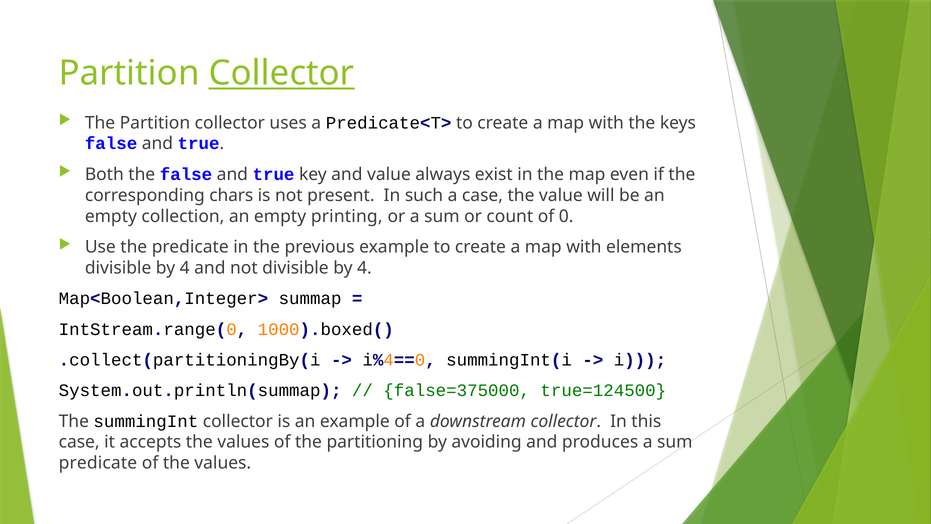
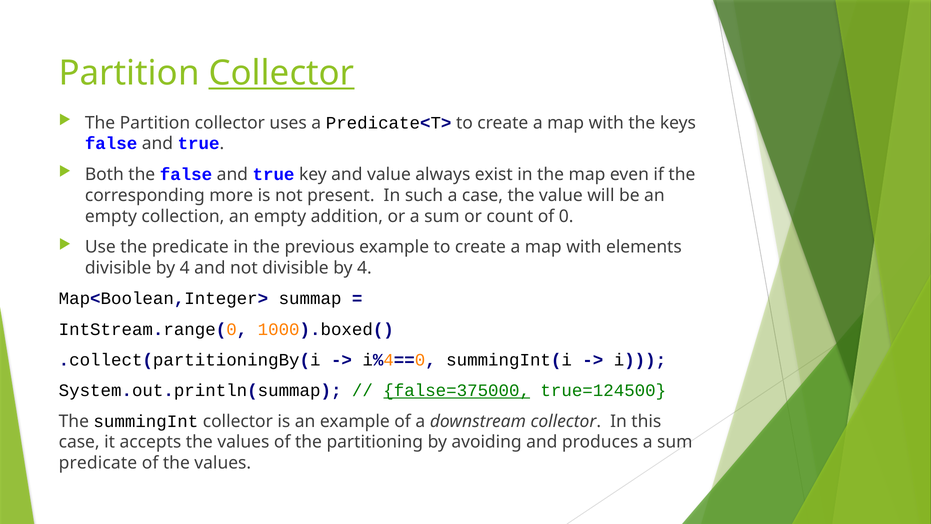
chars: chars -> more
printing: printing -> addition
false=375000 underline: none -> present
